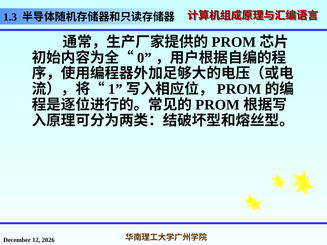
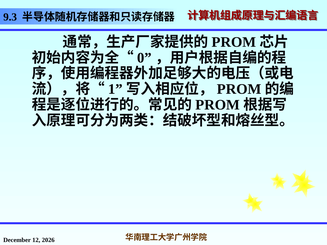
1.3: 1.3 -> 9.3
